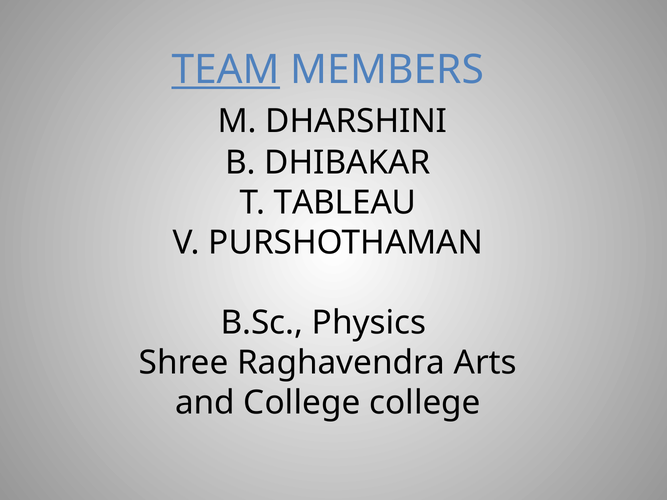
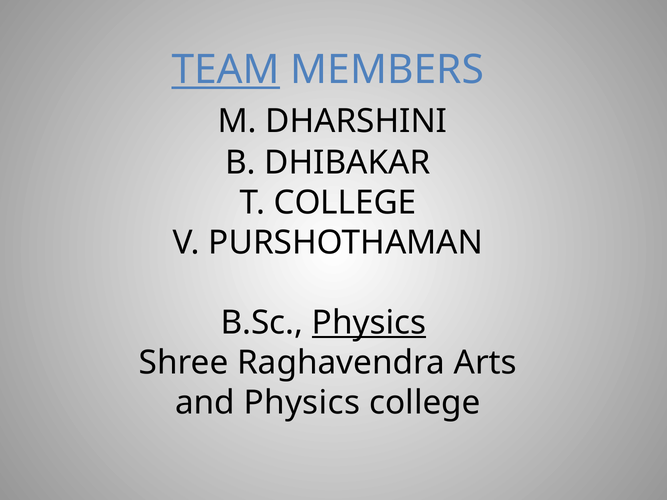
T TABLEAU: TABLEAU -> COLLEGE
Physics at (369, 323) underline: none -> present
and College: College -> Physics
